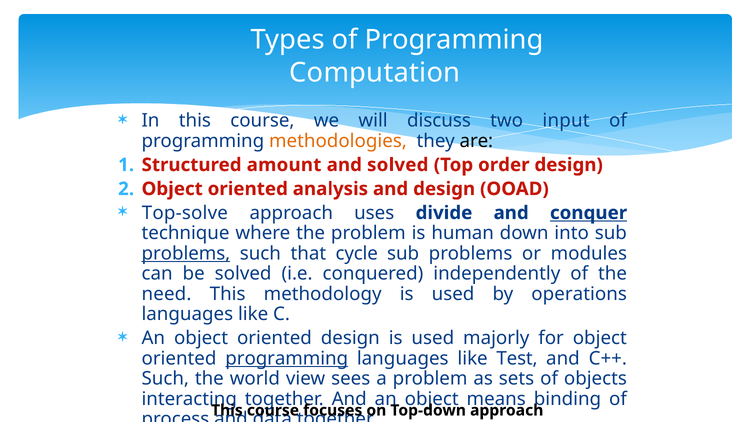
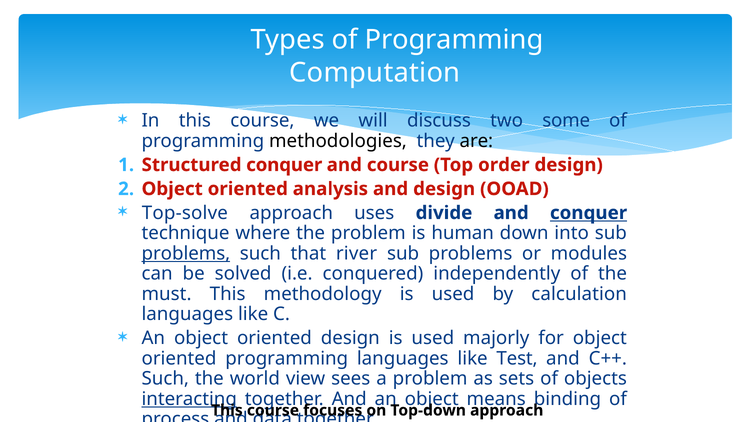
input: input -> some
methodologies colour: orange -> black
Structured amount: amount -> conquer
and solved: solved -> course
cycle: cycle -> river
need: need -> must
operations: operations -> calculation
programming at (287, 358) underline: present -> none
interacting underline: none -> present
